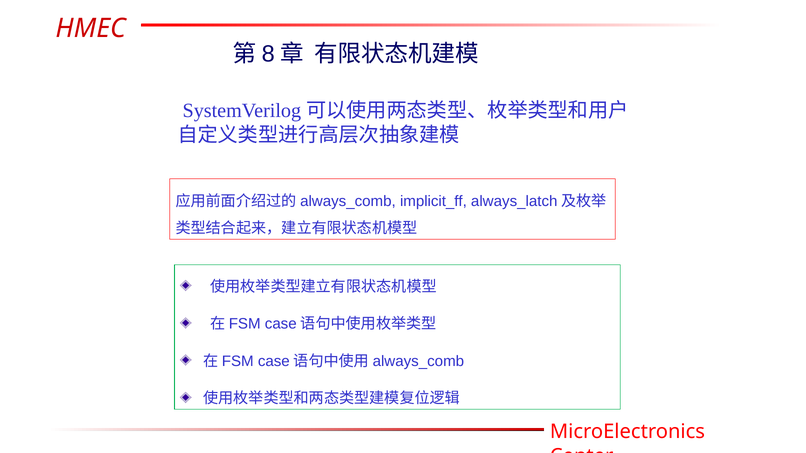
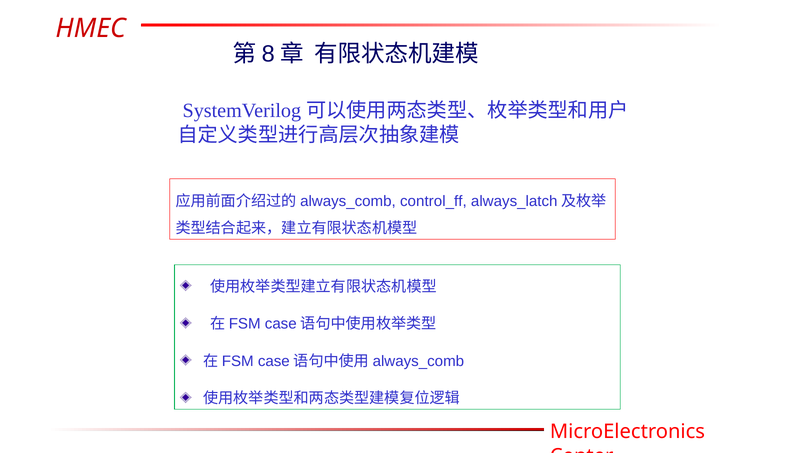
implicit_ff: implicit_ff -> control_ff
